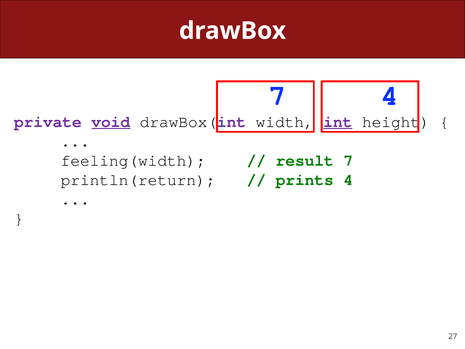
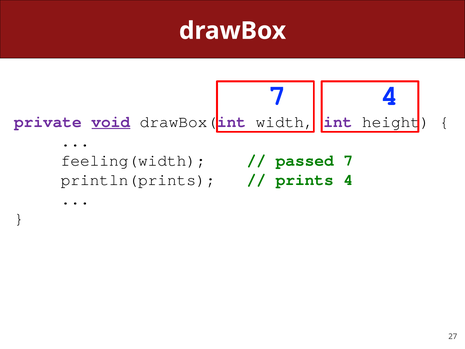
int underline: present -> none
result: result -> passed
println(return: println(return -> println(prints
